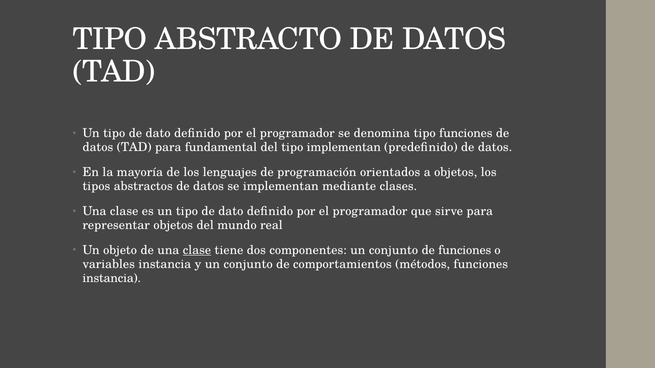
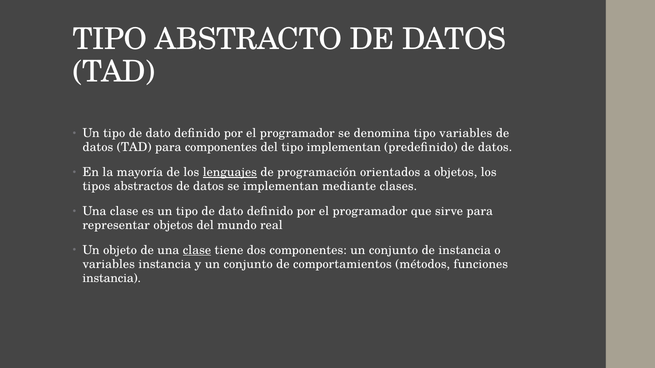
tipo funciones: funciones -> variables
para fundamental: fundamental -> componentes
lenguajes underline: none -> present
de funciones: funciones -> instancia
